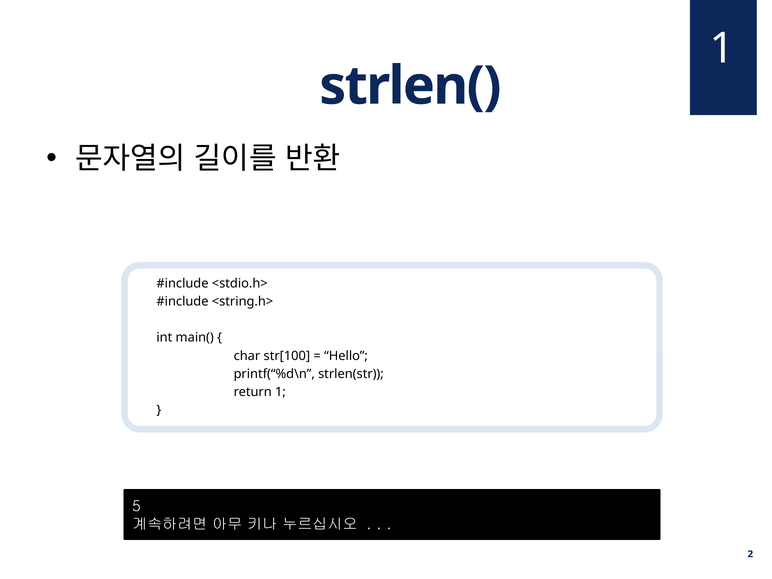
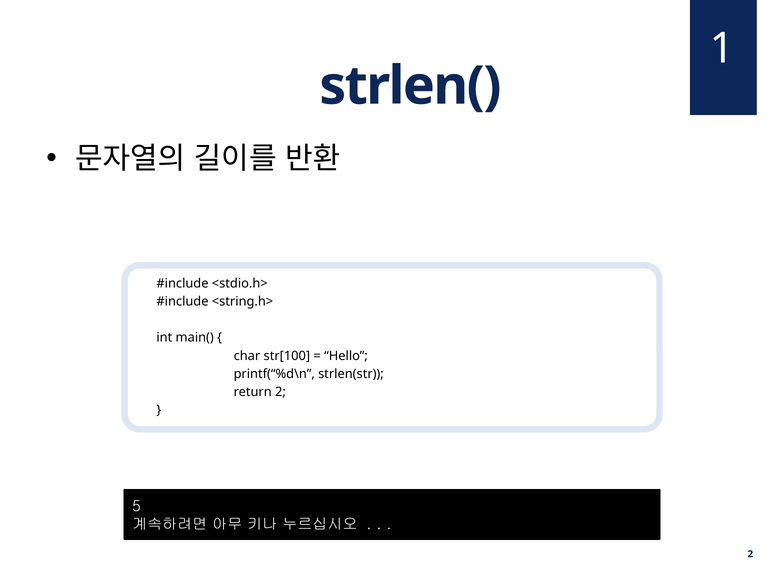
return 1: 1 -> 2
